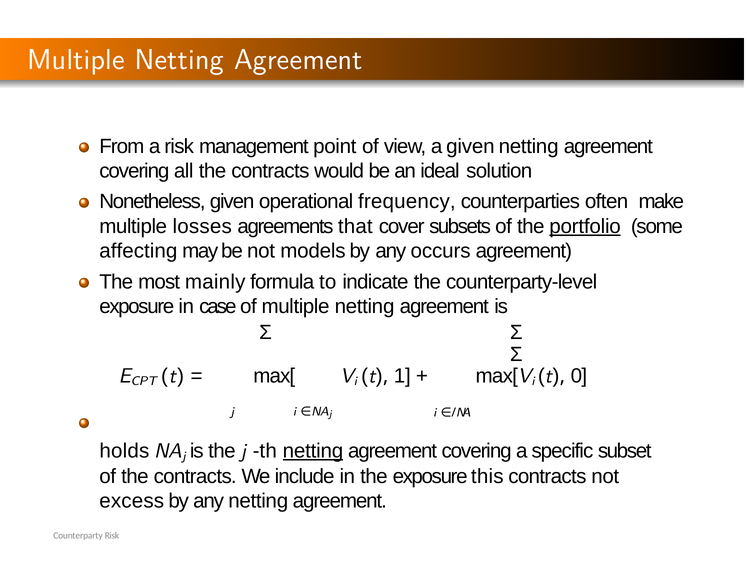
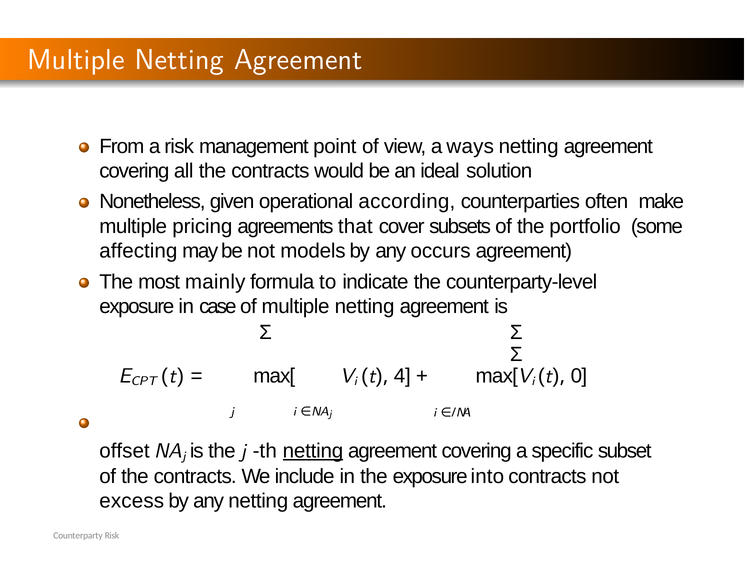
a given: given -> ways
frequency: frequency -> according
losses: losses -> pricing
portfolio underline: present -> none
1: 1 -> 4
holds: holds -> offset
this: this -> into
